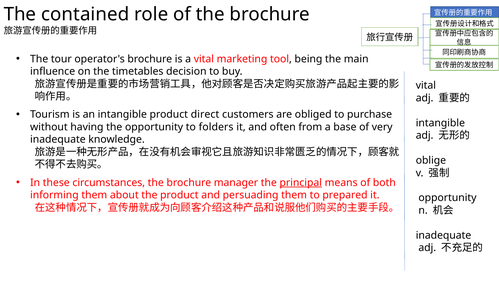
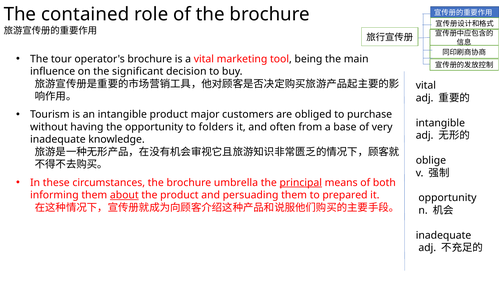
timetables: timetables -> significant
direct: direct -> major
manager: manager -> umbrella
about underline: none -> present
